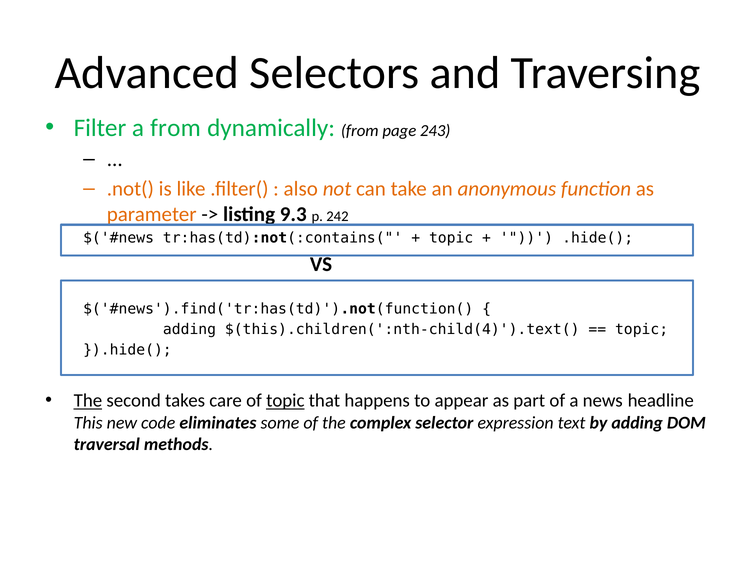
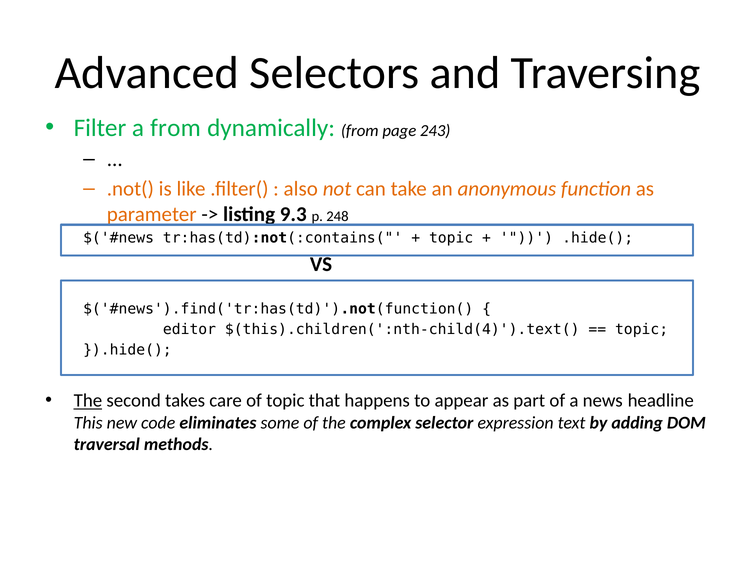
242: 242 -> 248
adding at (189, 329): adding -> editor
topic at (285, 401) underline: present -> none
